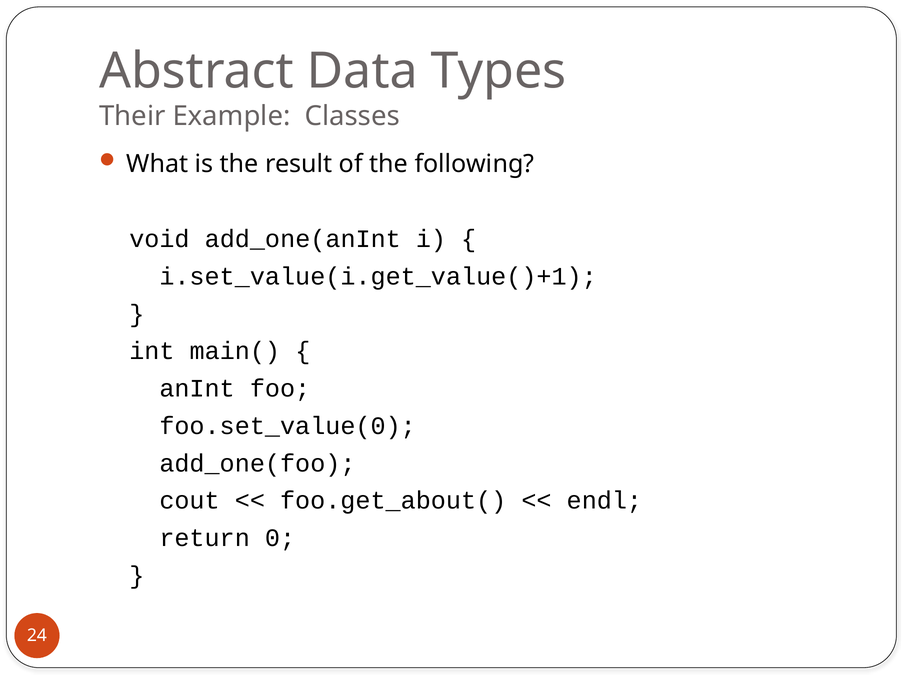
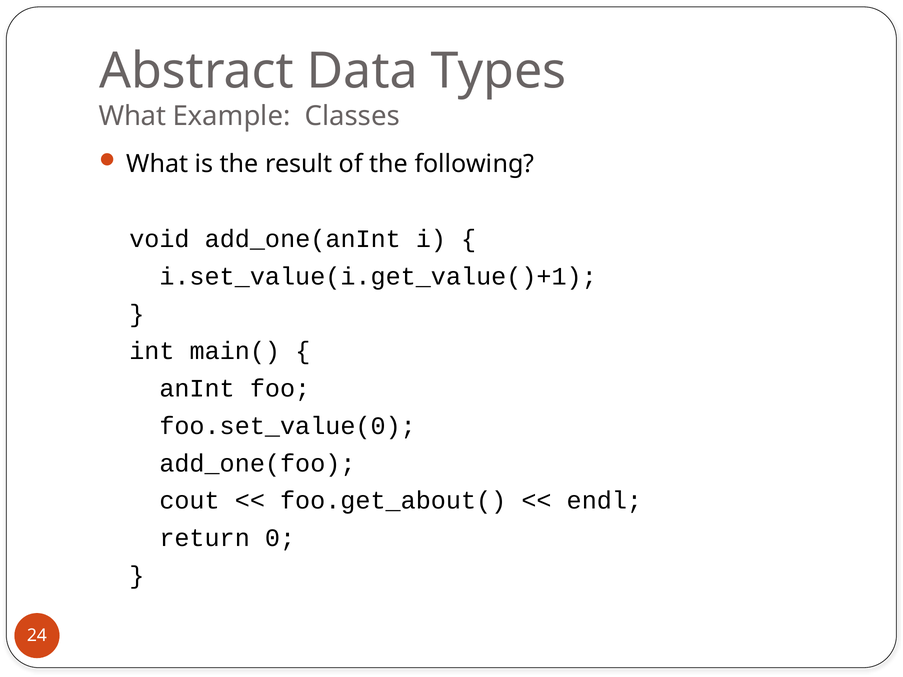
Their at (132, 116): Their -> What
